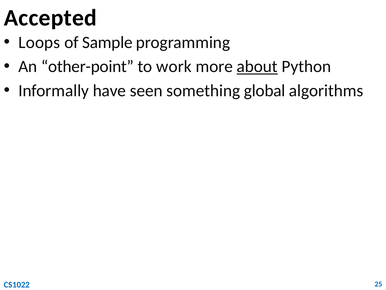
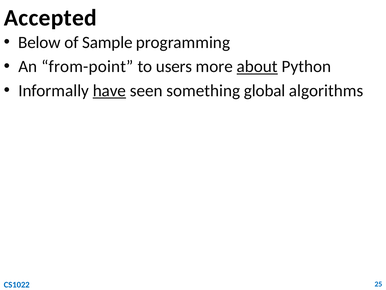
Loops: Loops -> Below
other-point: other-point -> from-point
work: work -> users
have underline: none -> present
